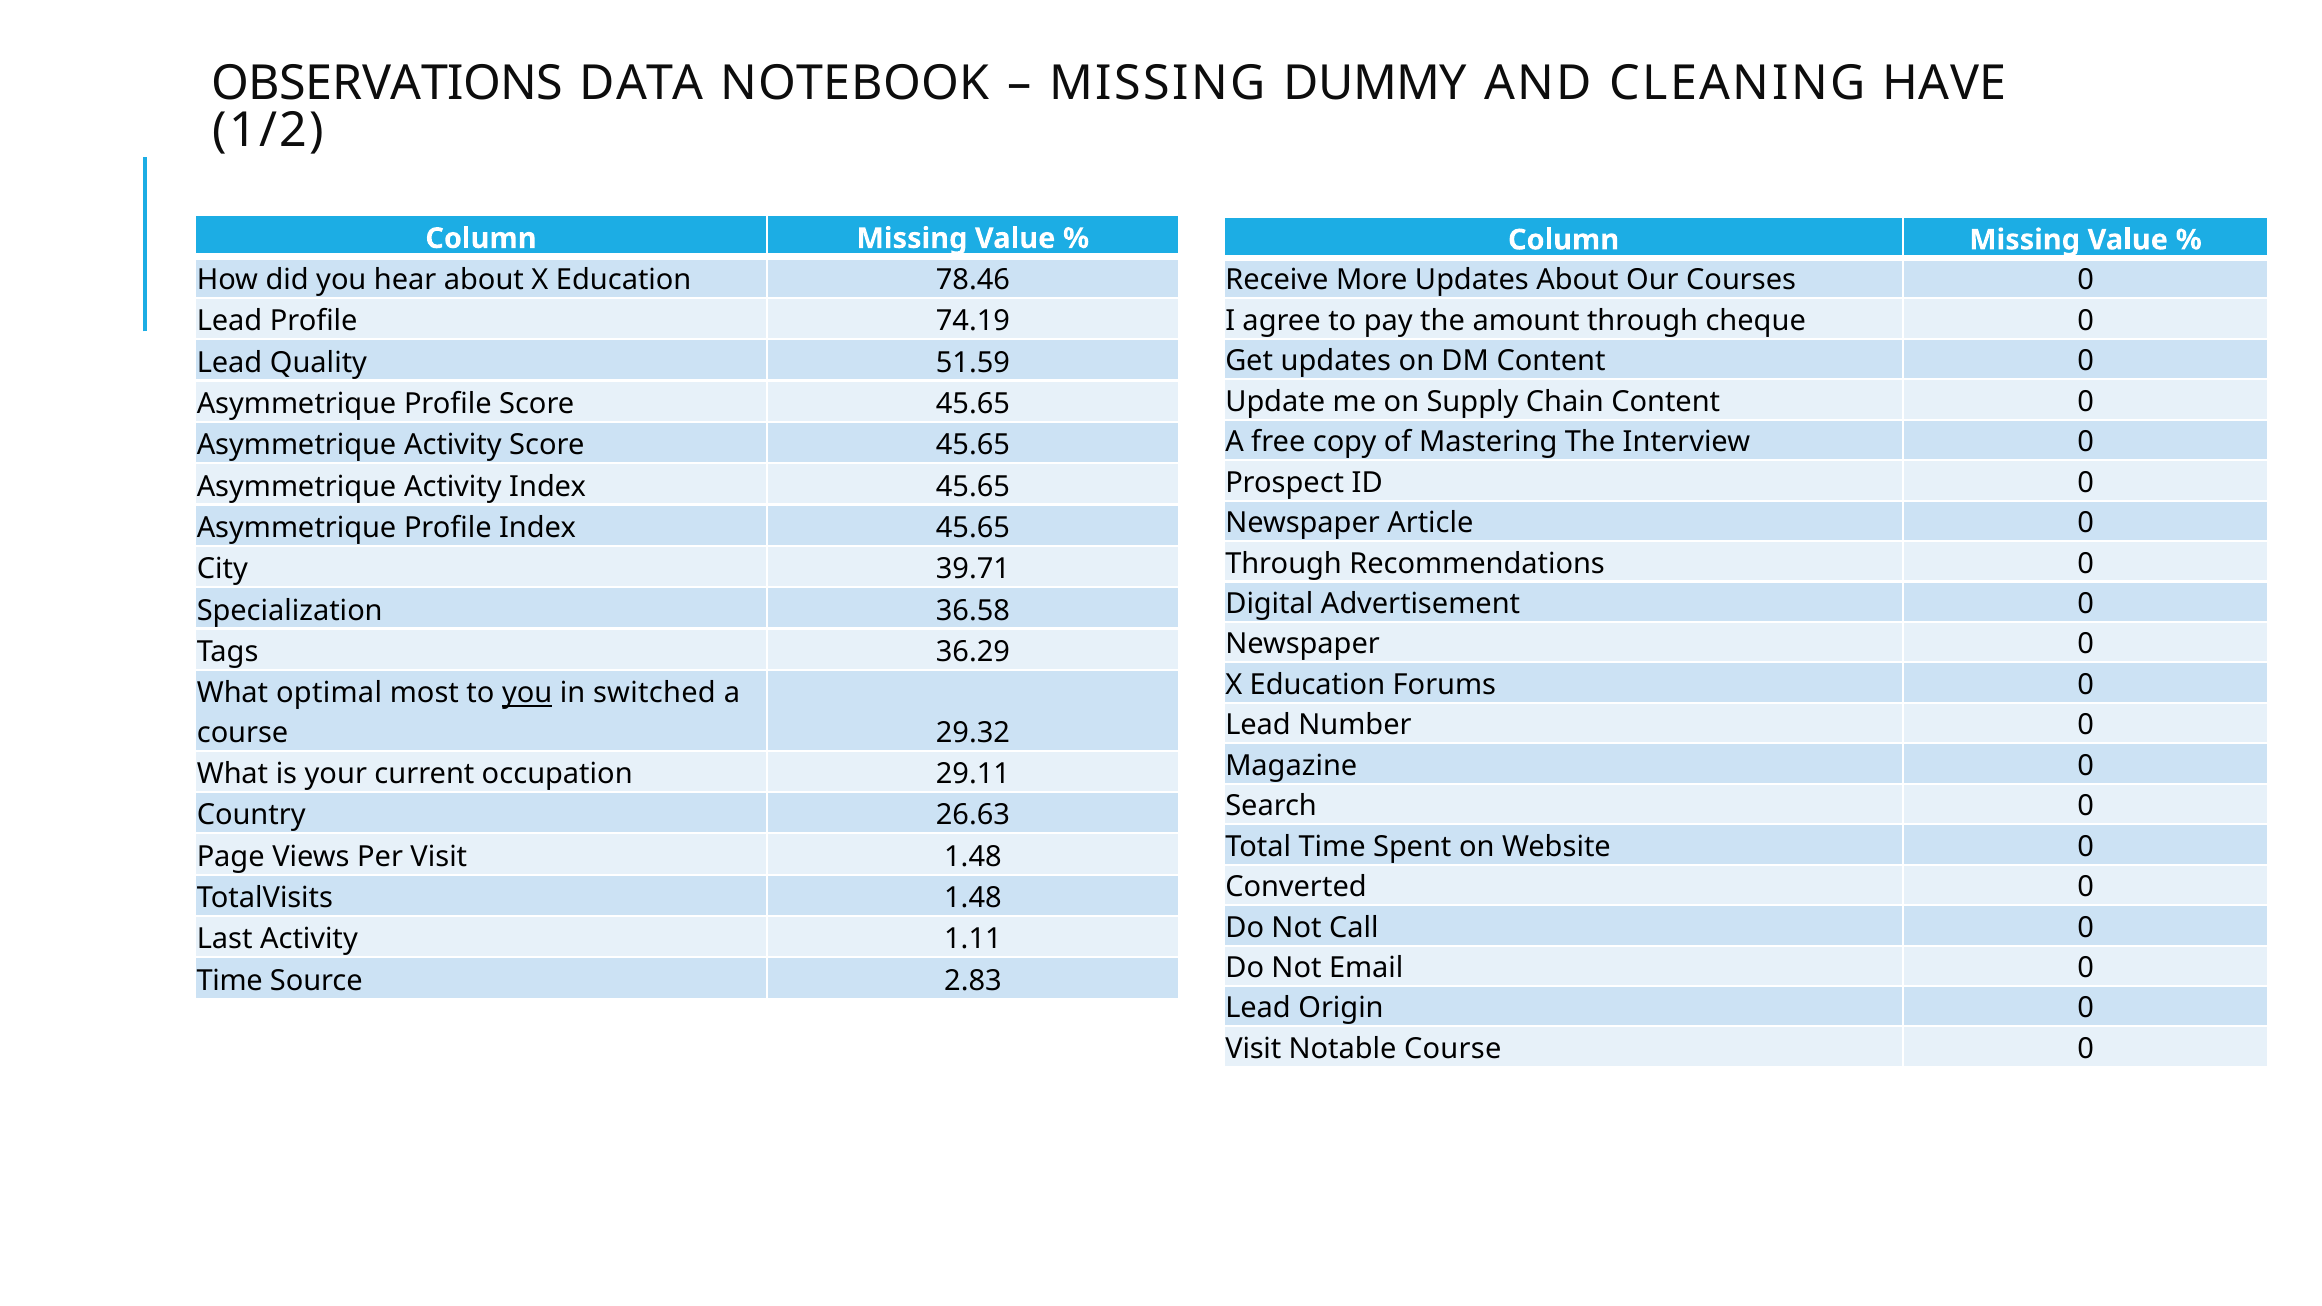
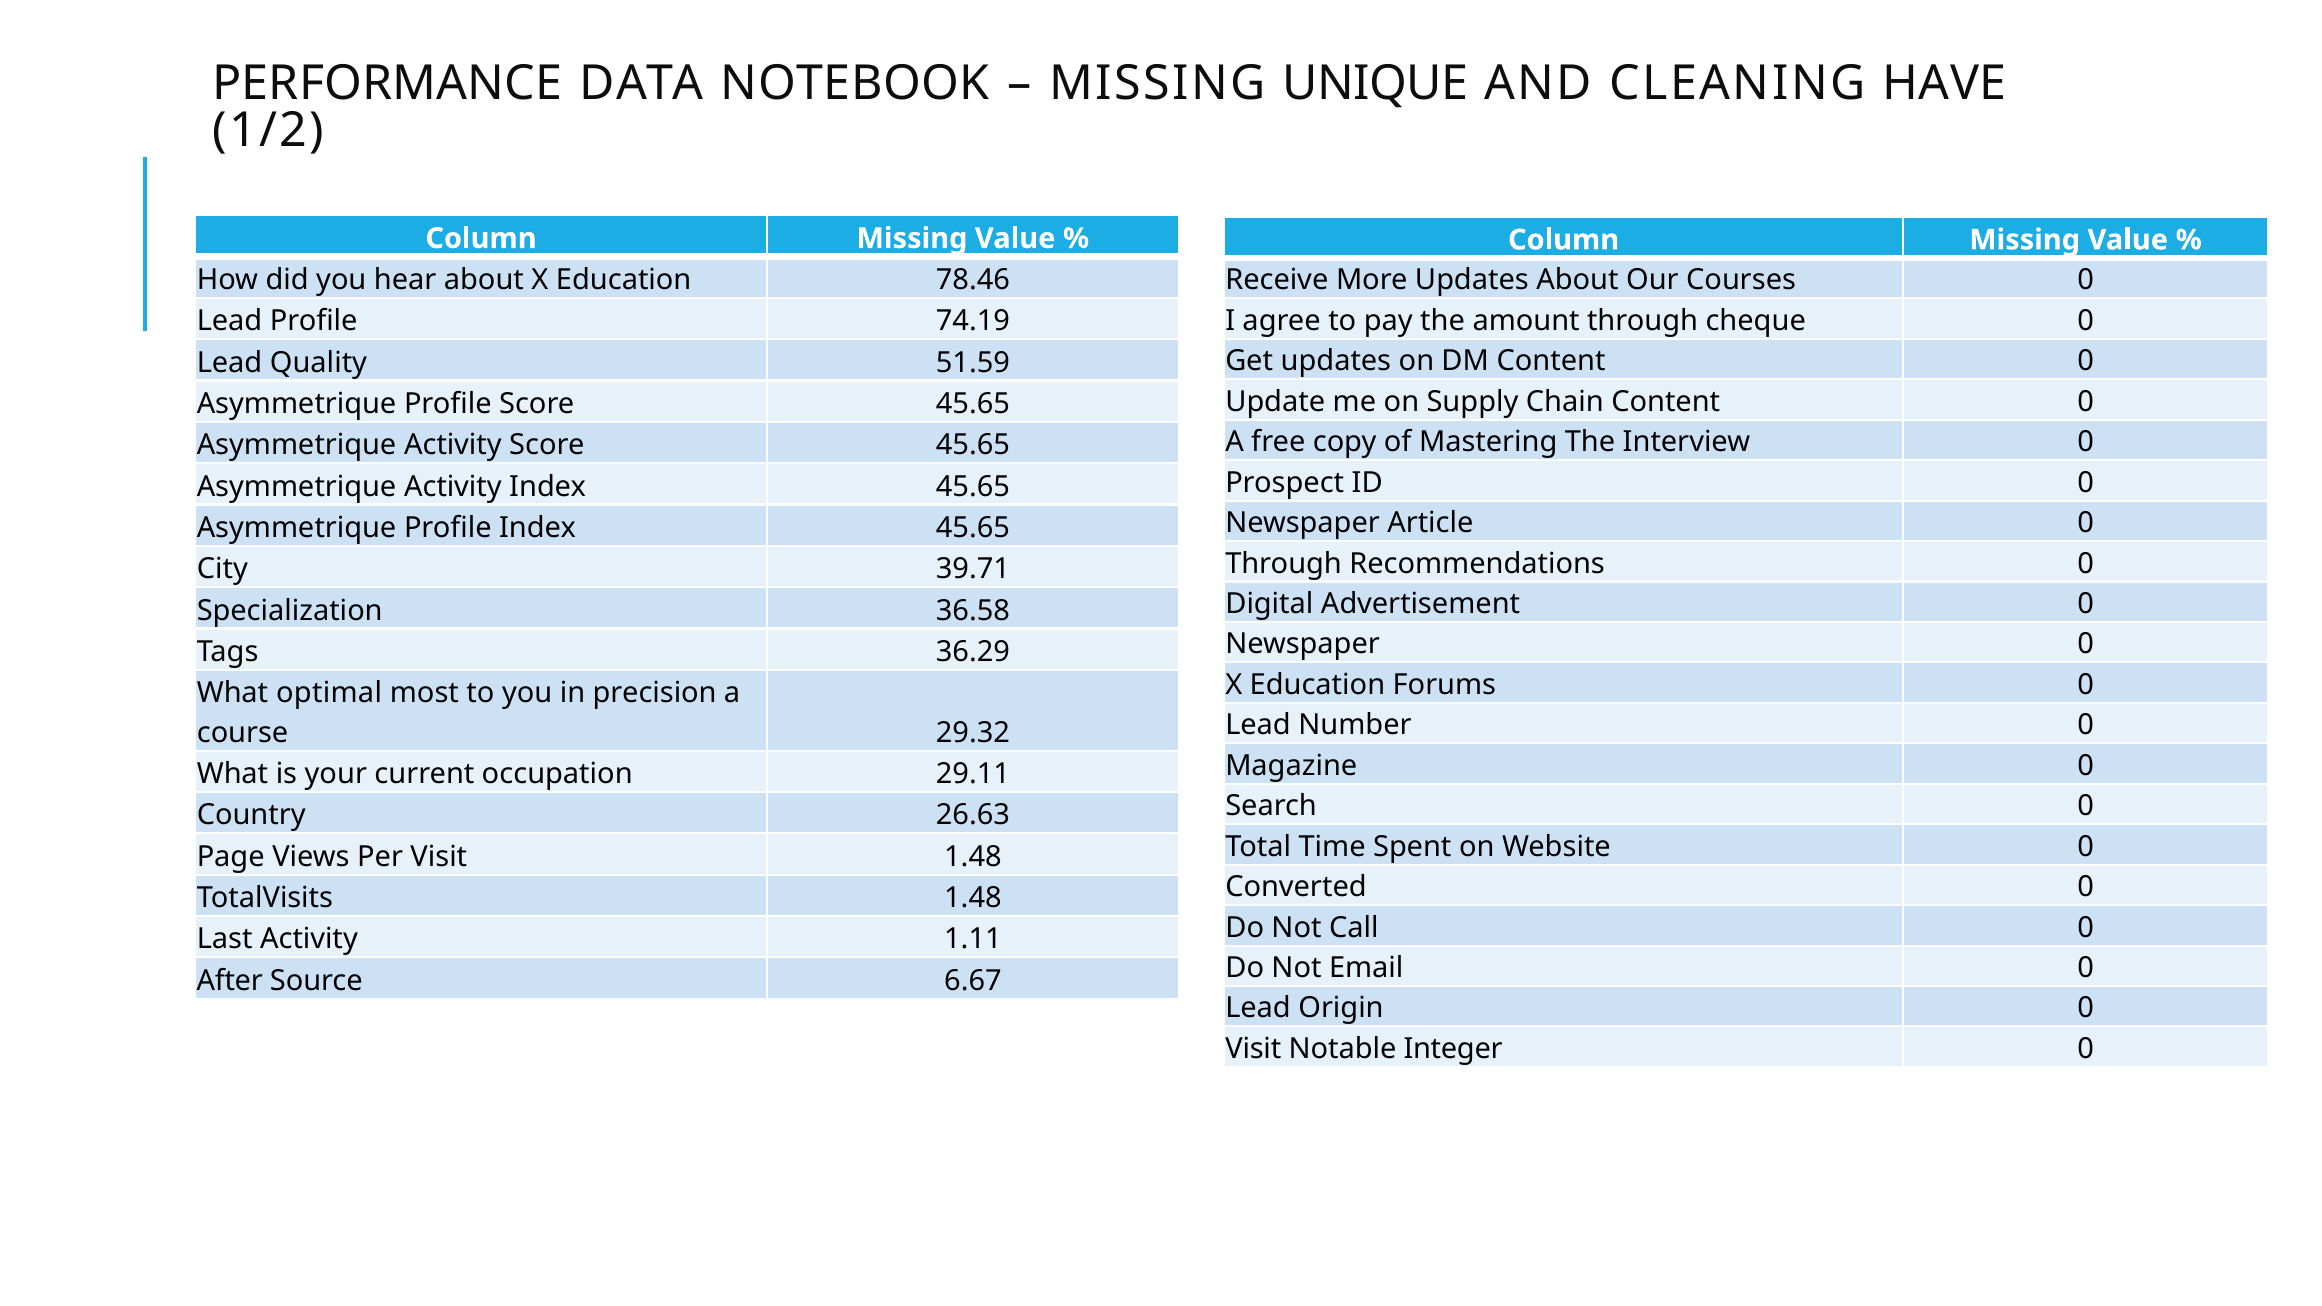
OBSERVATIONS: OBSERVATIONS -> PERFORMANCE
DUMMY: DUMMY -> UNIQUE
you at (527, 693) underline: present -> none
switched: switched -> precision
Time at (230, 981): Time -> After
2.83: 2.83 -> 6.67
Notable Course: Course -> Integer
